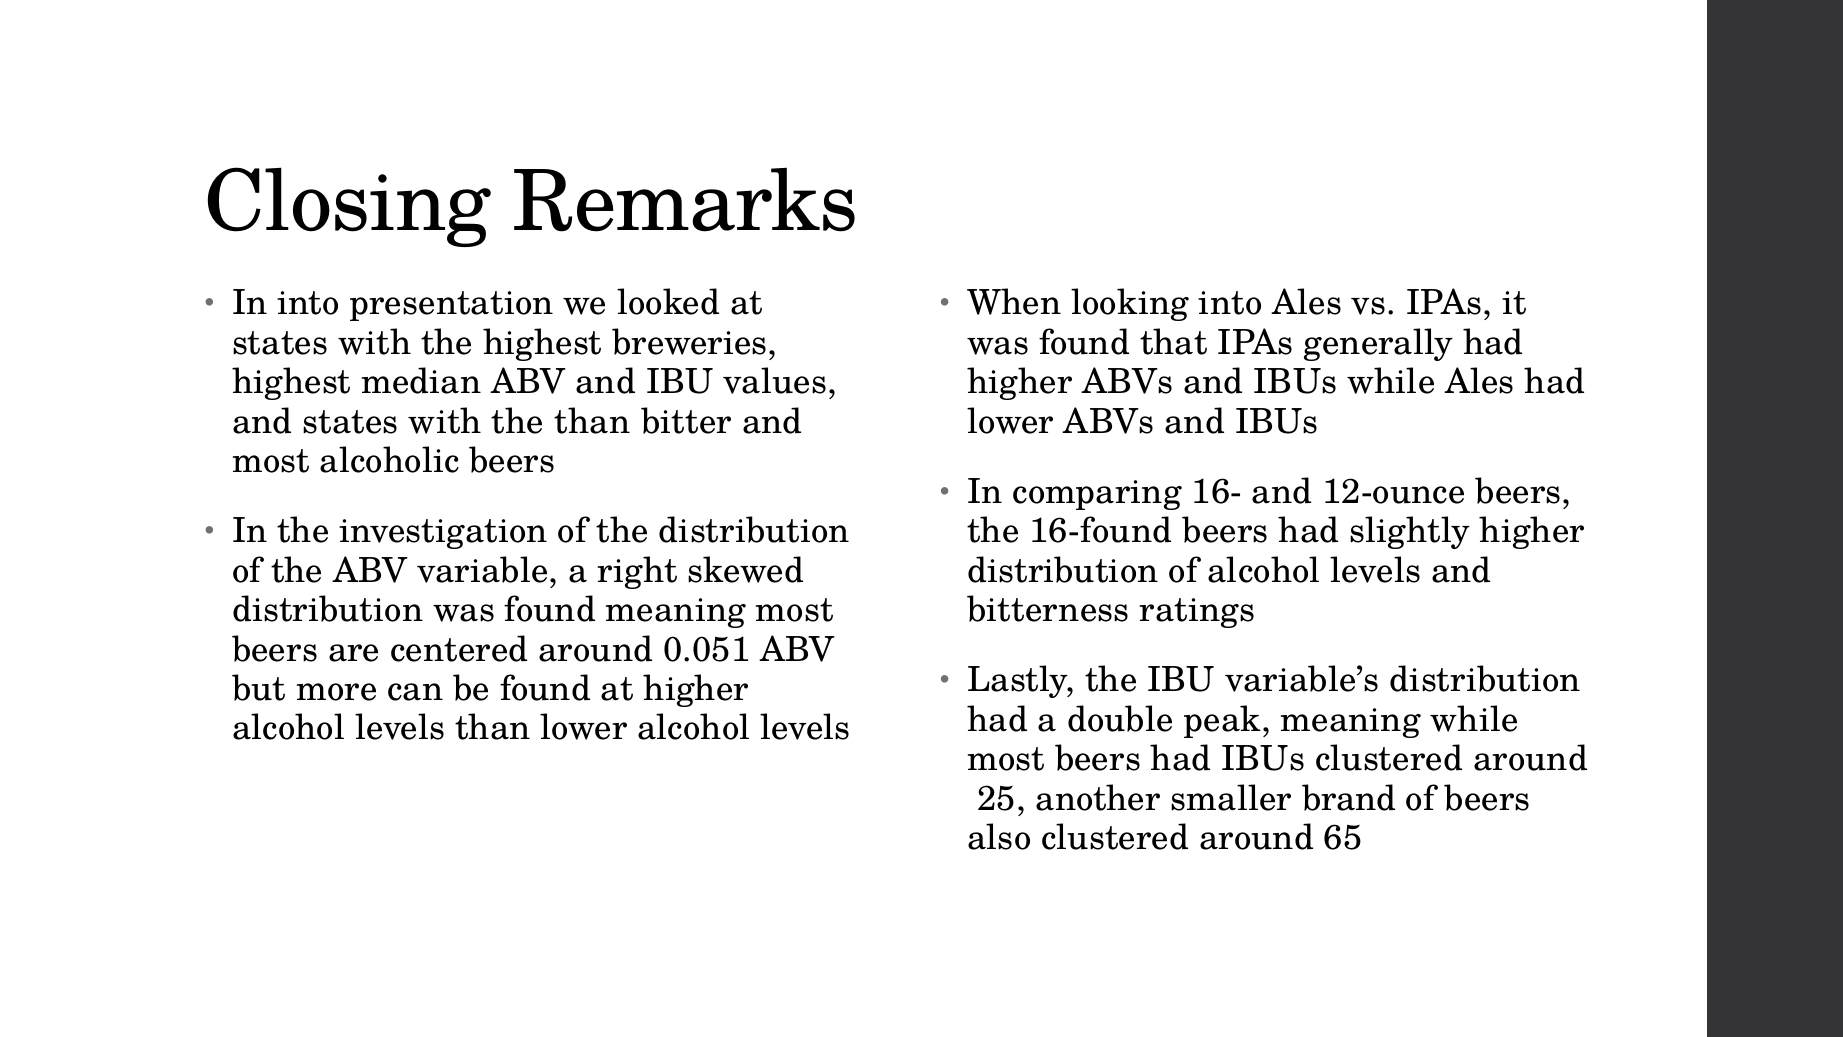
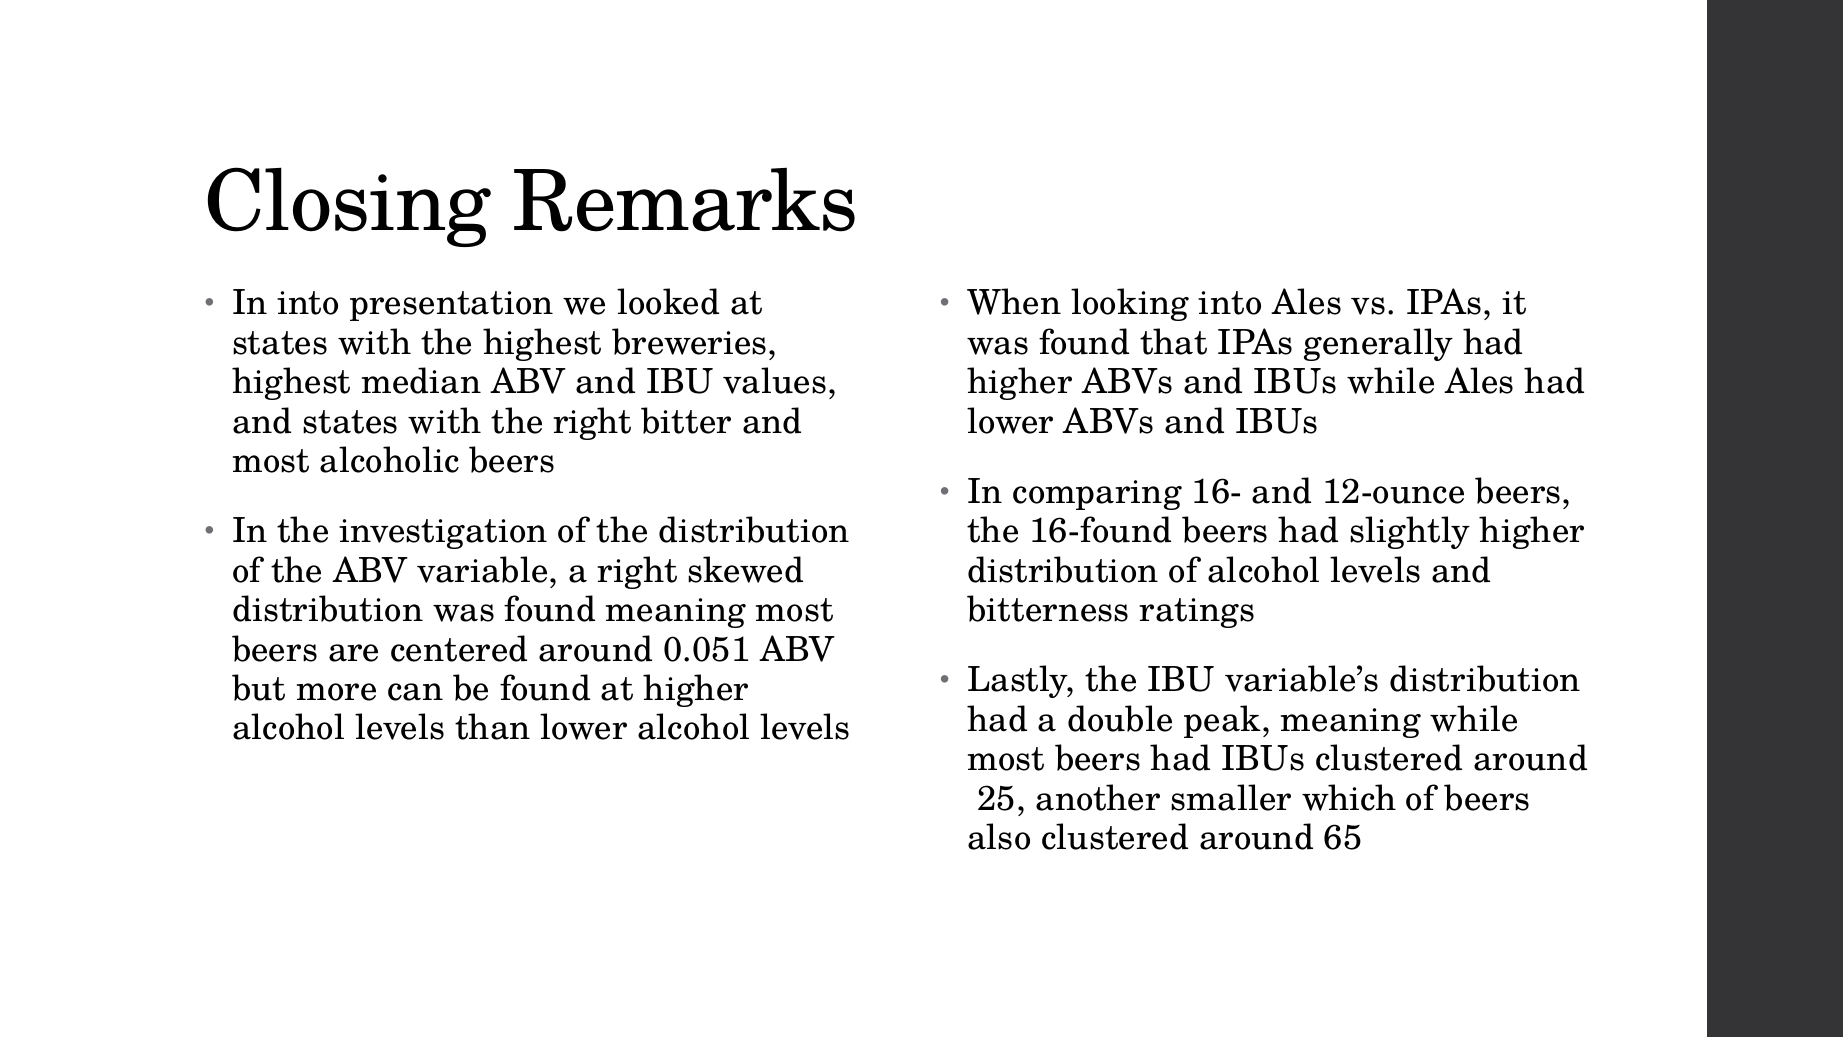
the than: than -> right
brand: brand -> which
